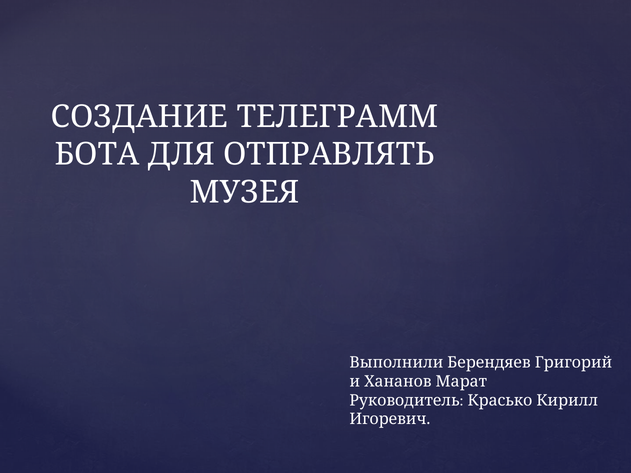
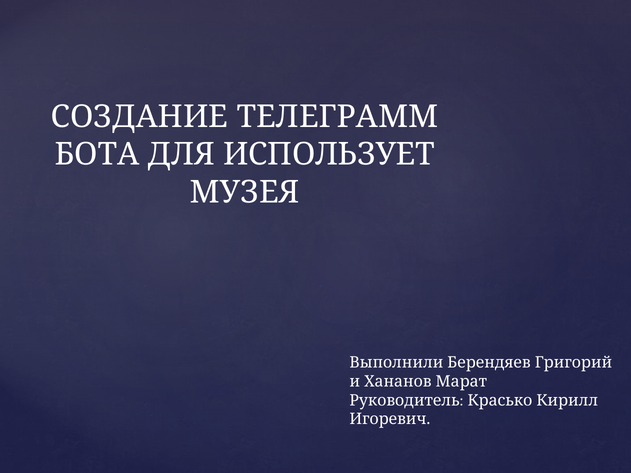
ОТПРАВЛЯТЬ: ОТПРАВЛЯТЬ -> ИСПОЛЬЗУЕТ
